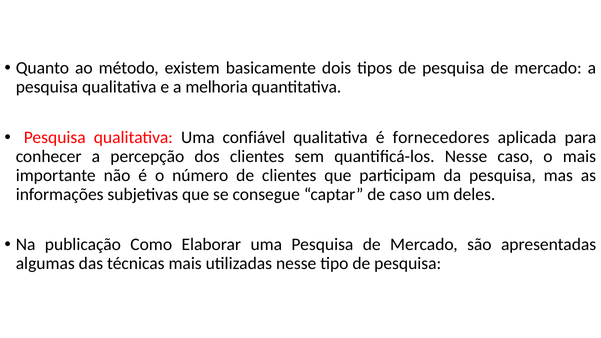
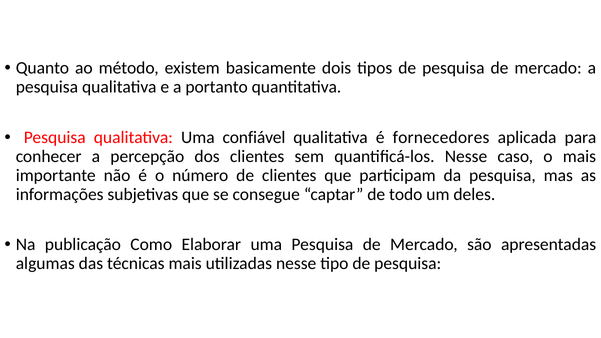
melhoria: melhoria -> portanto
de caso: caso -> todo
